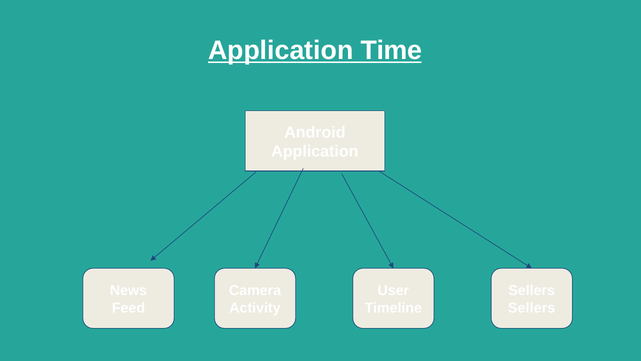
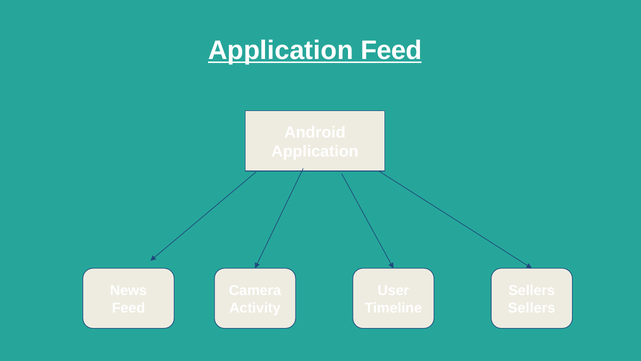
Application Time: Time -> Feed
